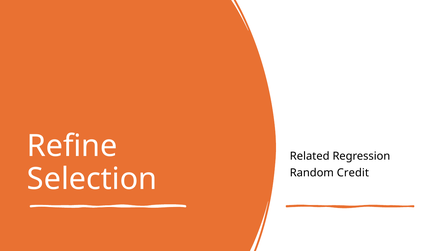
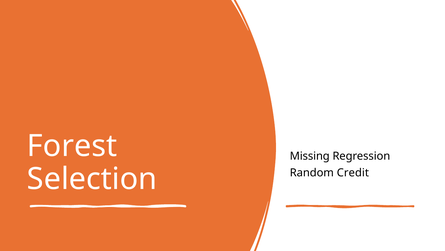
Refine: Refine -> Forest
Related: Related -> Missing
